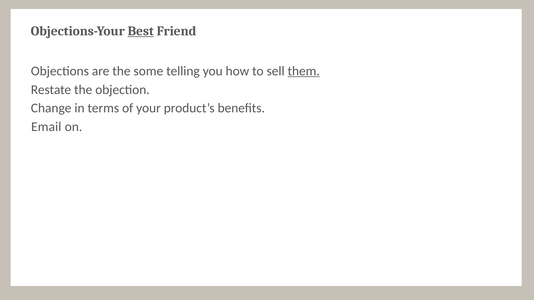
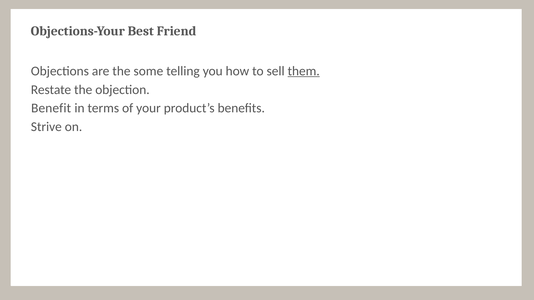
Best underline: present -> none
Change: Change -> Benefit
Email: Email -> Strive
